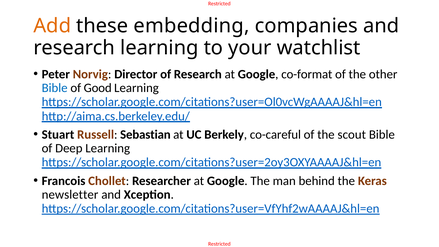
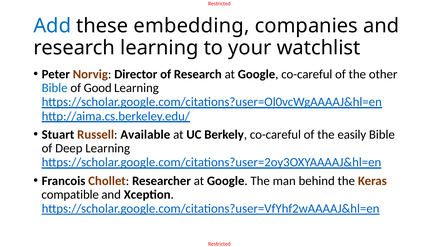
Add colour: orange -> blue
Google co-format: co-format -> co-careful
Sebastian: Sebastian -> Available
scout: scout -> easily
newsletter: newsletter -> compatible
